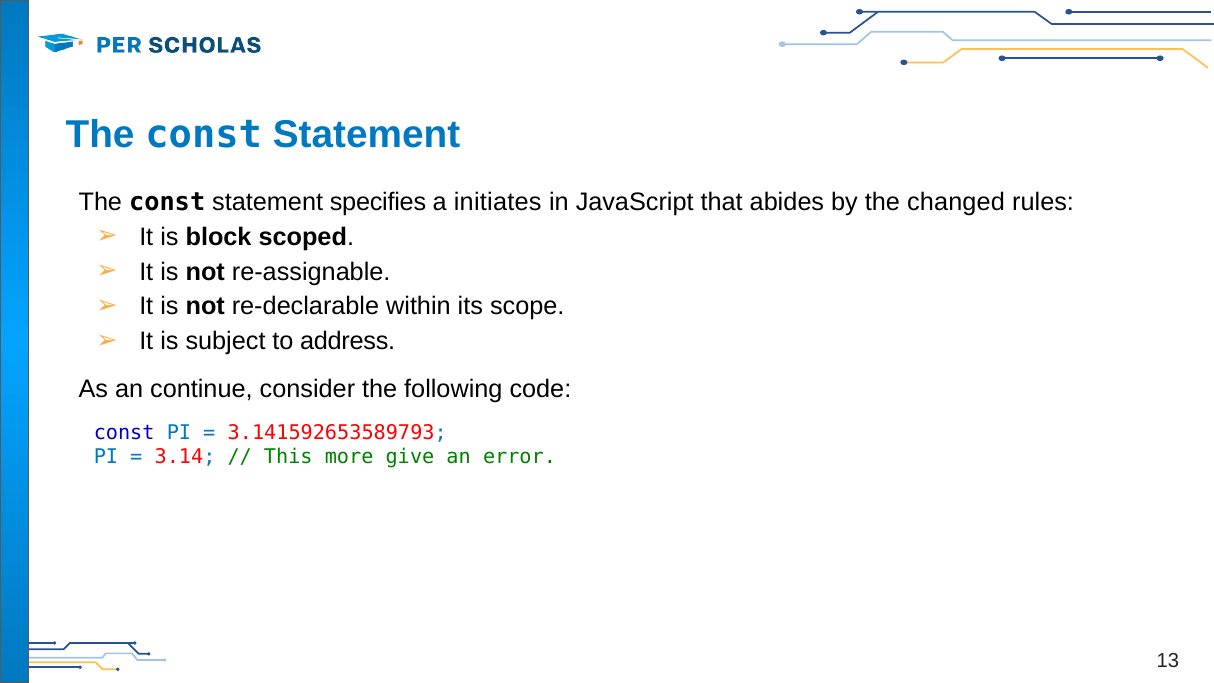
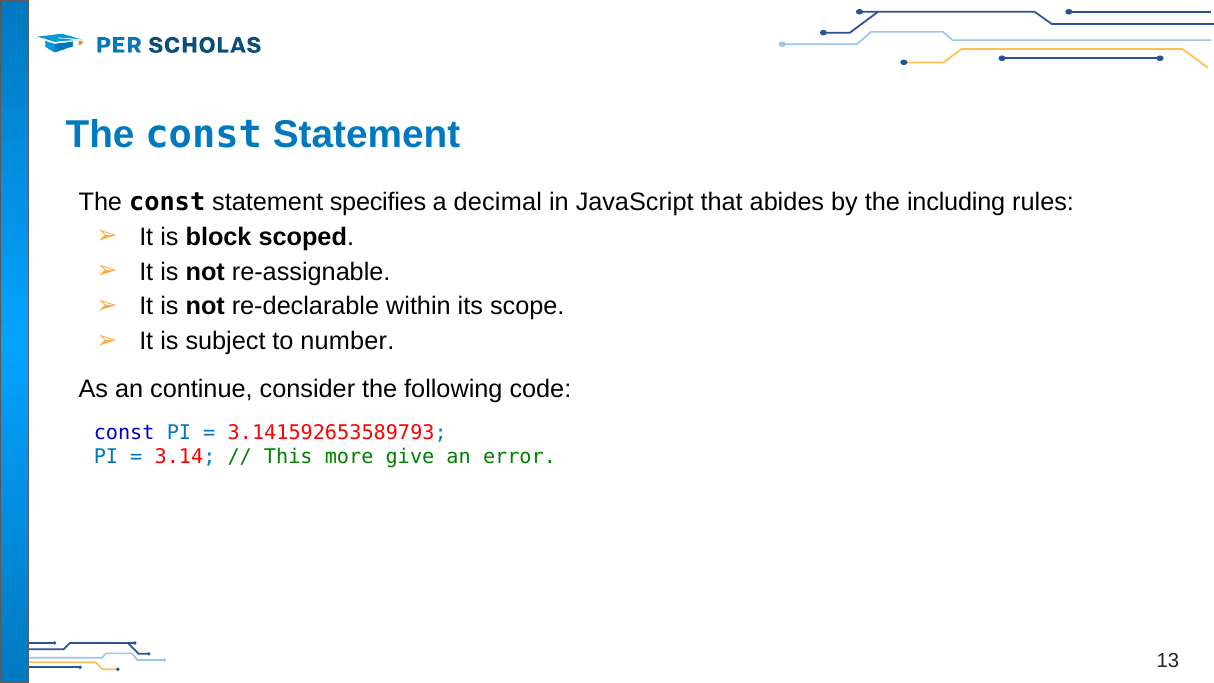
initiates: initiates -> decimal
changed: changed -> including
address: address -> number
